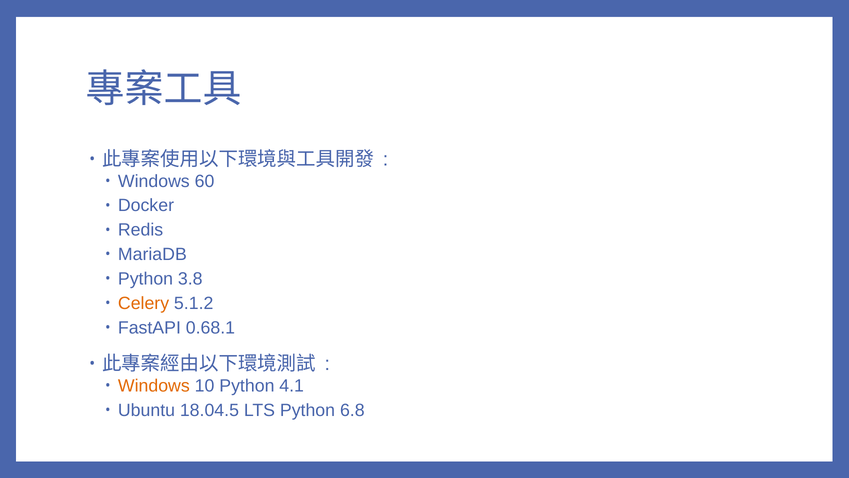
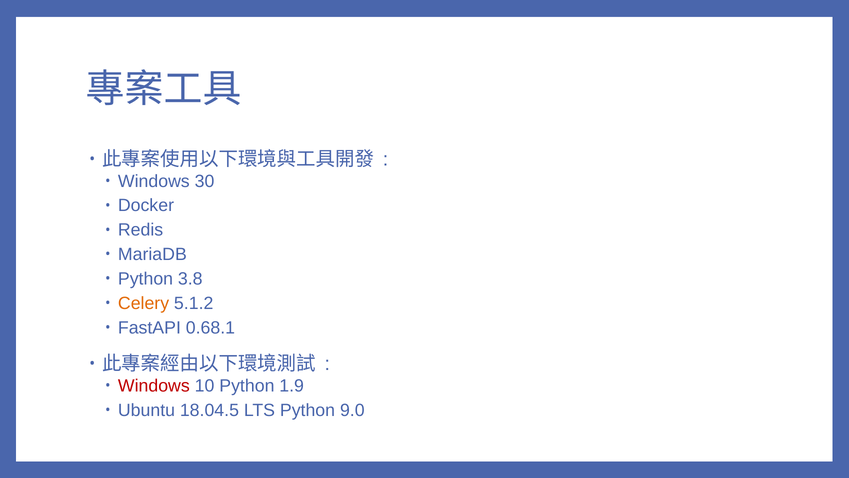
60: 60 -> 30
Windows at (154, 385) colour: orange -> red
4.1: 4.1 -> 1.9
6.8: 6.8 -> 9.0
